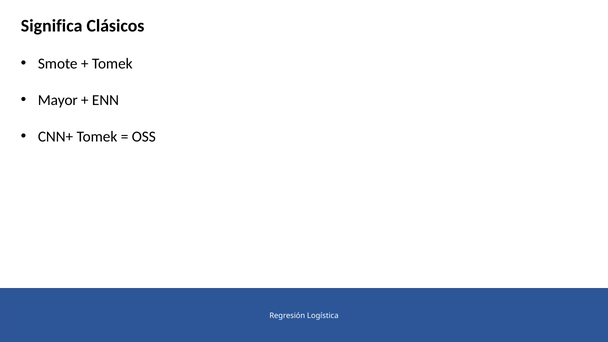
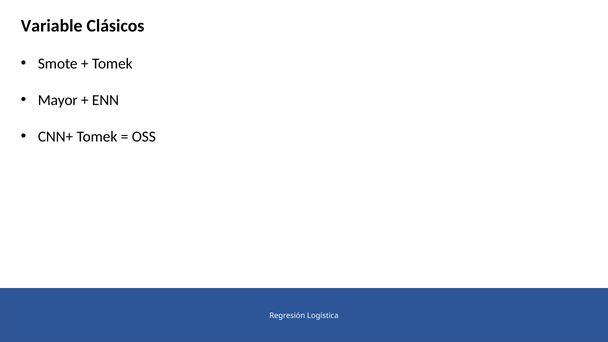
Significa: Significa -> Variable
